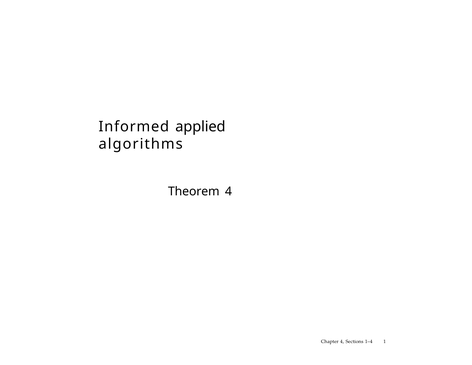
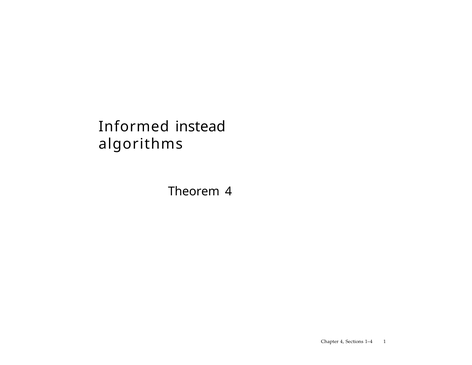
applied: applied -> instead
